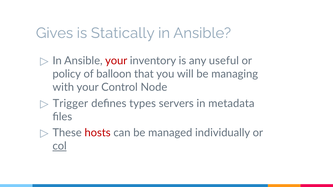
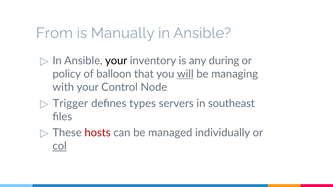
Gives: Gives -> From
Statically: Statically -> Manually
your at (116, 61) colour: red -> black
useful: useful -> during
will underline: none -> present
metadata: metadata -> southeast
